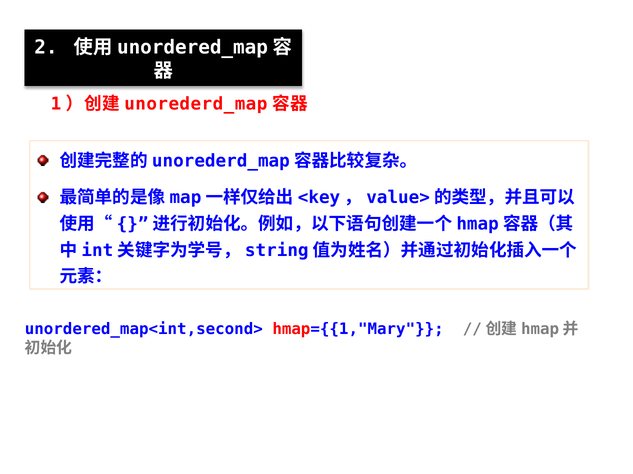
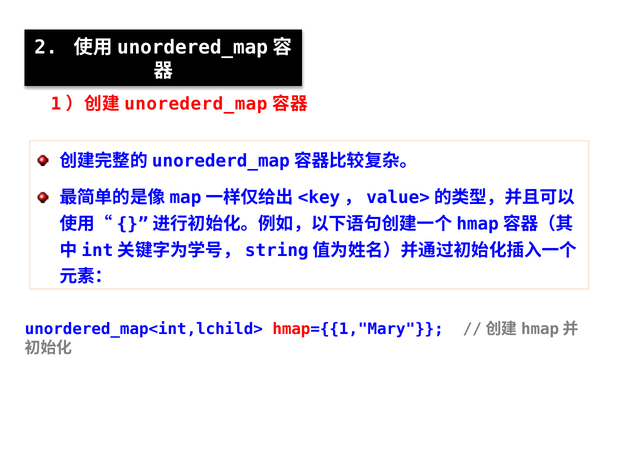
unordered_map<int,second>: unordered_map<int,second> -> unordered_map<int,lchild>
